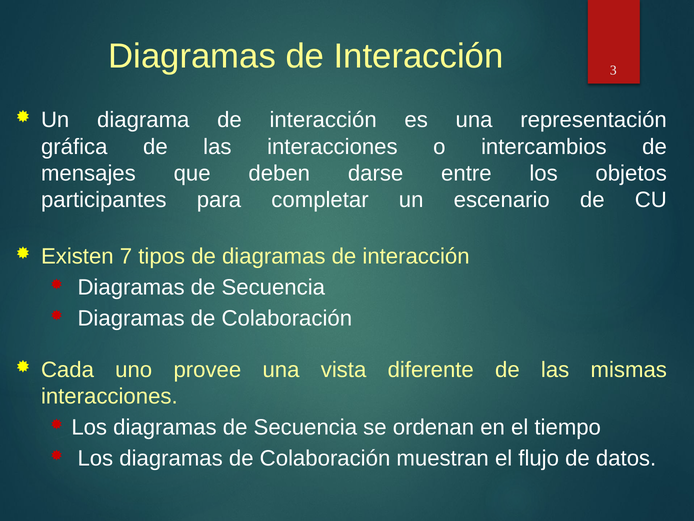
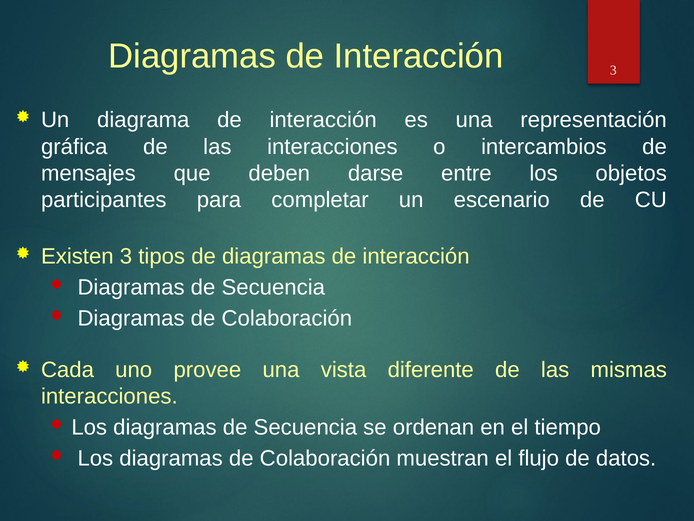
Existen 7: 7 -> 3
